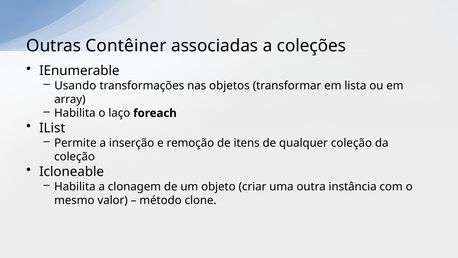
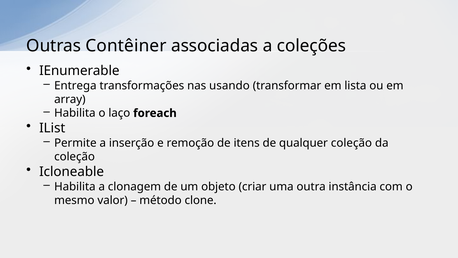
Usando: Usando -> Entrega
objetos: objetos -> usando
